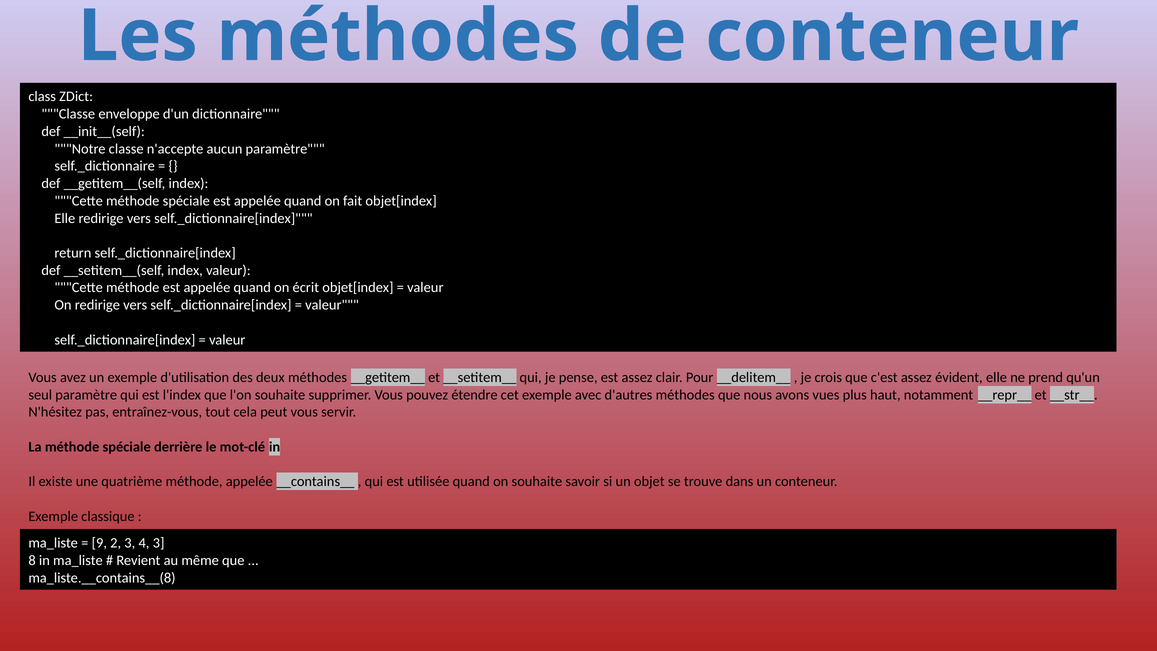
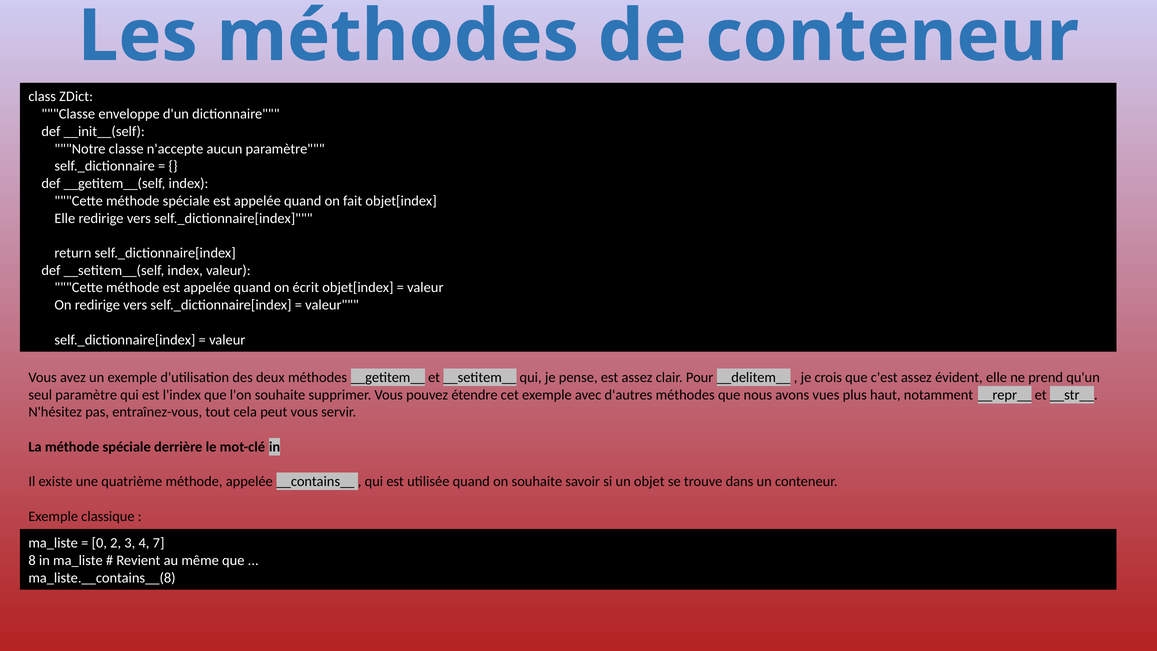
9: 9 -> 0
4 3: 3 -> 7
